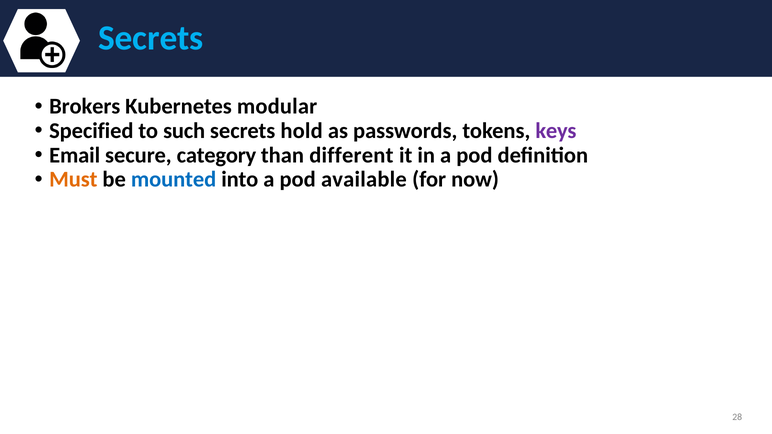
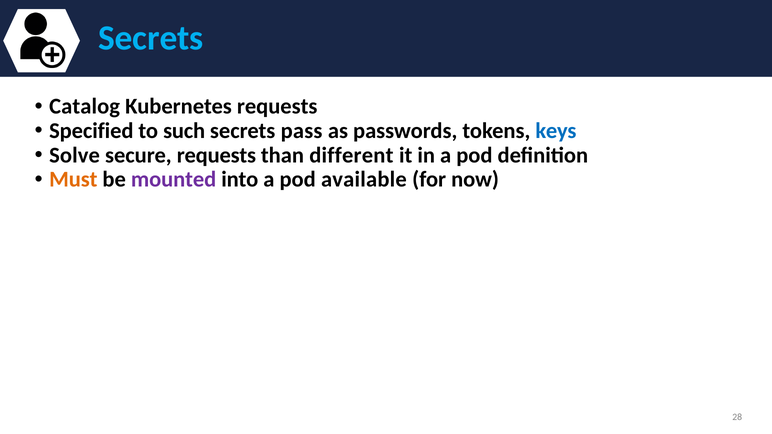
Brokers: Brokers -> Catalog
Kubernetes modular: modular -> requests
hold: hold -> pass
keys colour: purple -> blue
Email: Email -> Solve
secure category: category -> requests
mounted colour: blue -> purple
